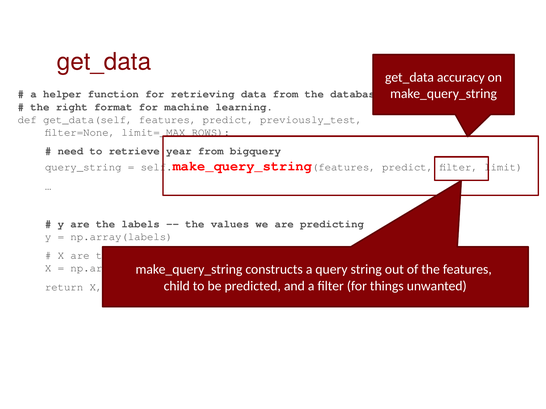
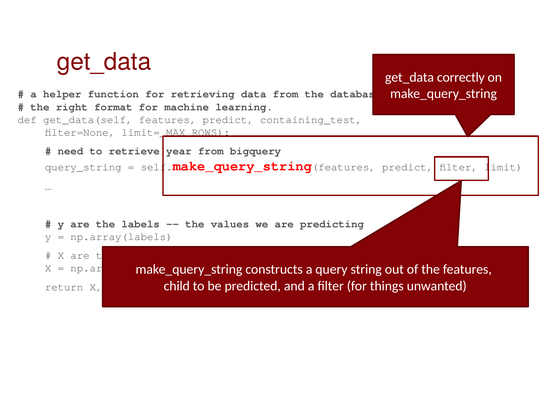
accuracy: accuracy -> correctly
previously_test: previously_test -> containing_test
